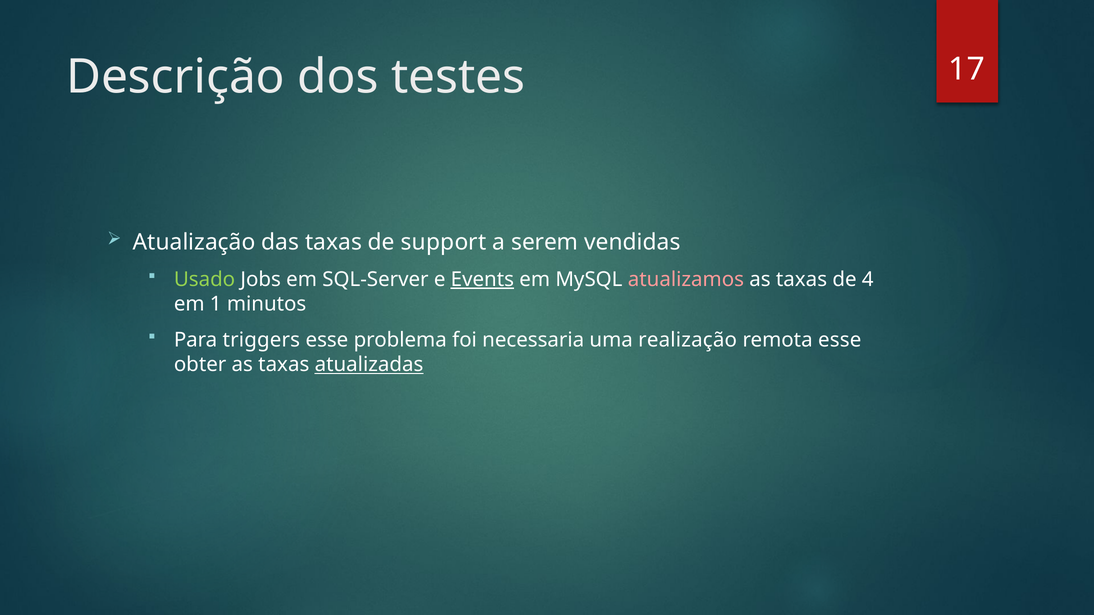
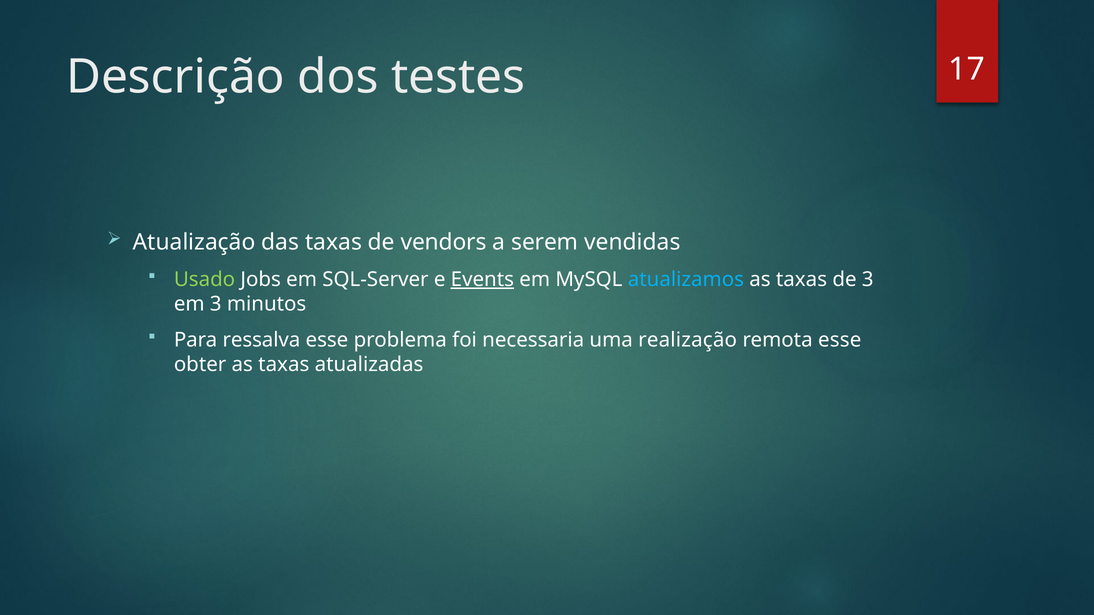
support: support -> vendors
atualizamos colour: pink -> light blue
de 4: 4 -> 3
em 1: 1 -> 3
triggers: triggers -> ressalva
atualizadas underline: present -> none
